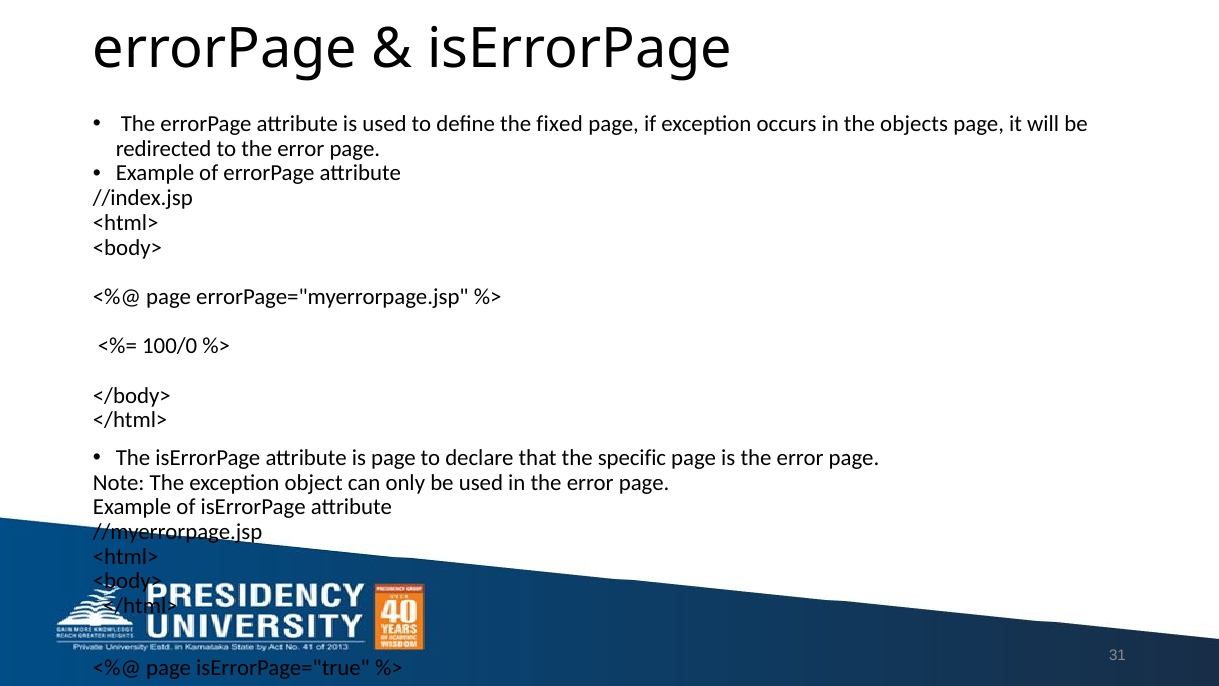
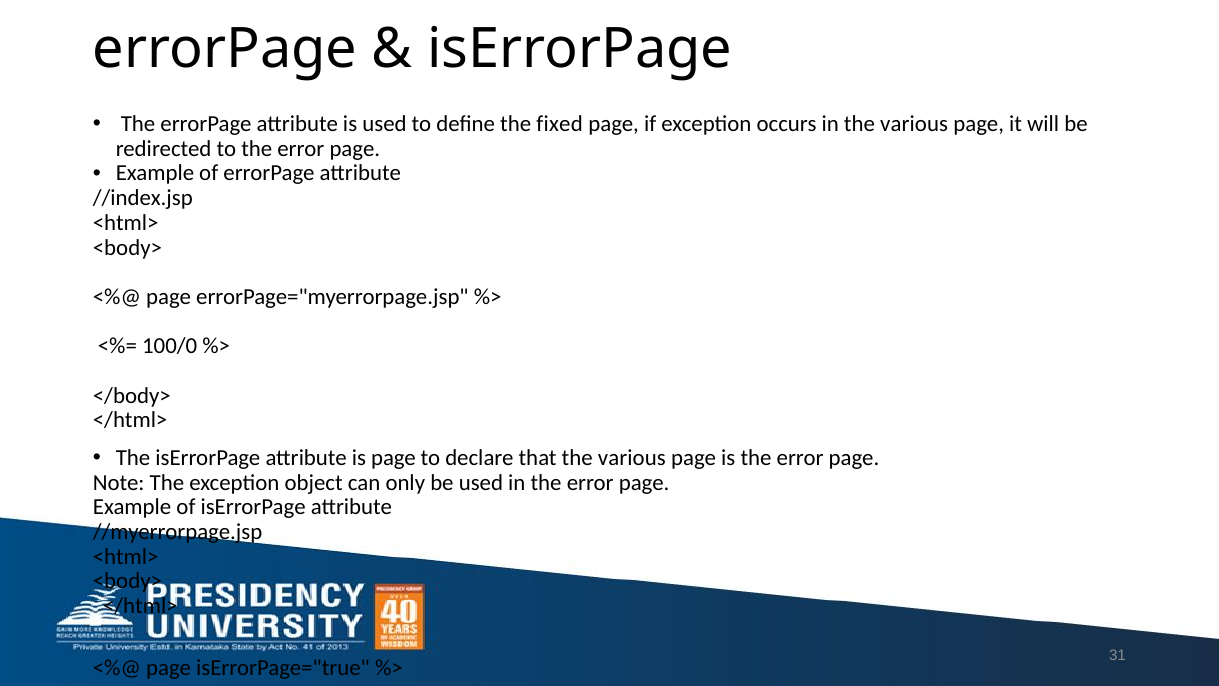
in the objects: objects -> various
that the specific: specific -> various
